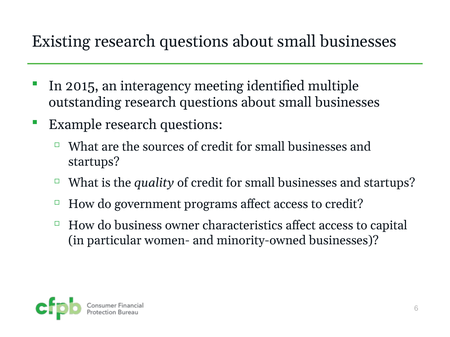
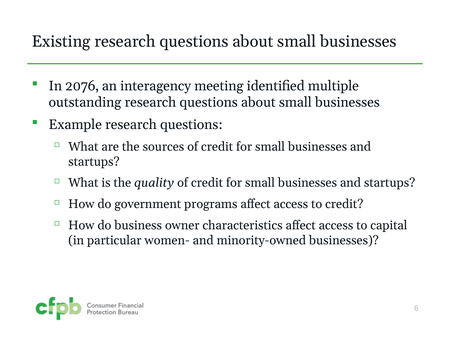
2015: 2015 -> 2076
